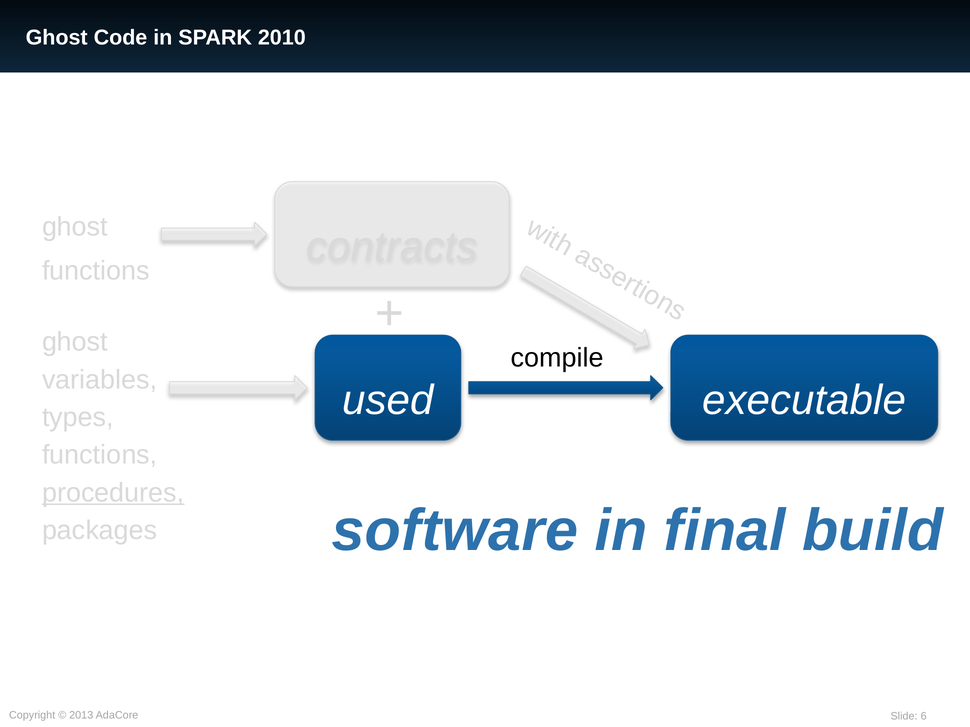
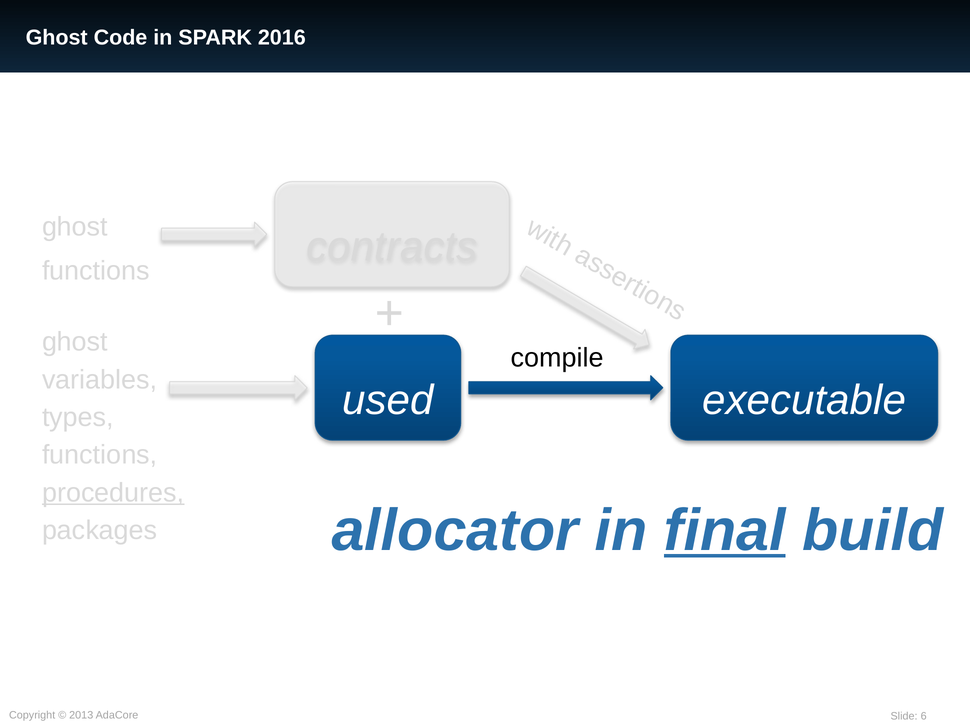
2010: 2010 -> 2016
software: software -> allocator
final underline: none -> present
